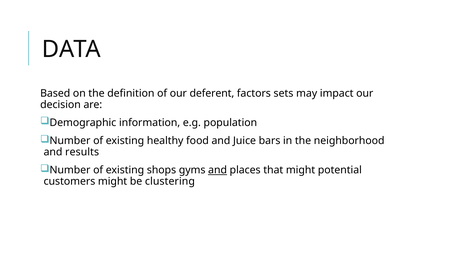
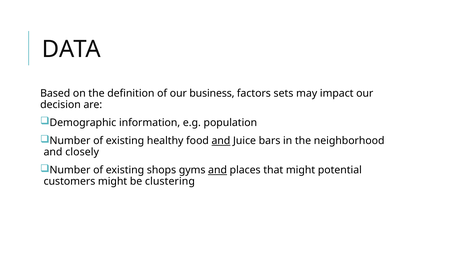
deferent: deferent -> business
and at (221, 141) underline: none -> present
results: results -> closely
